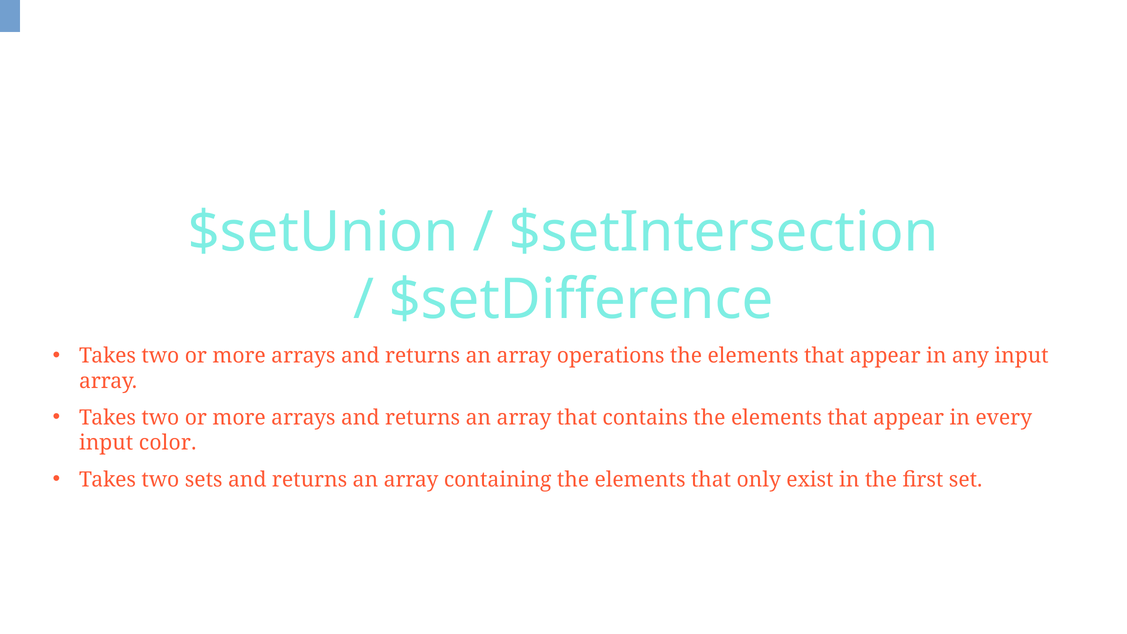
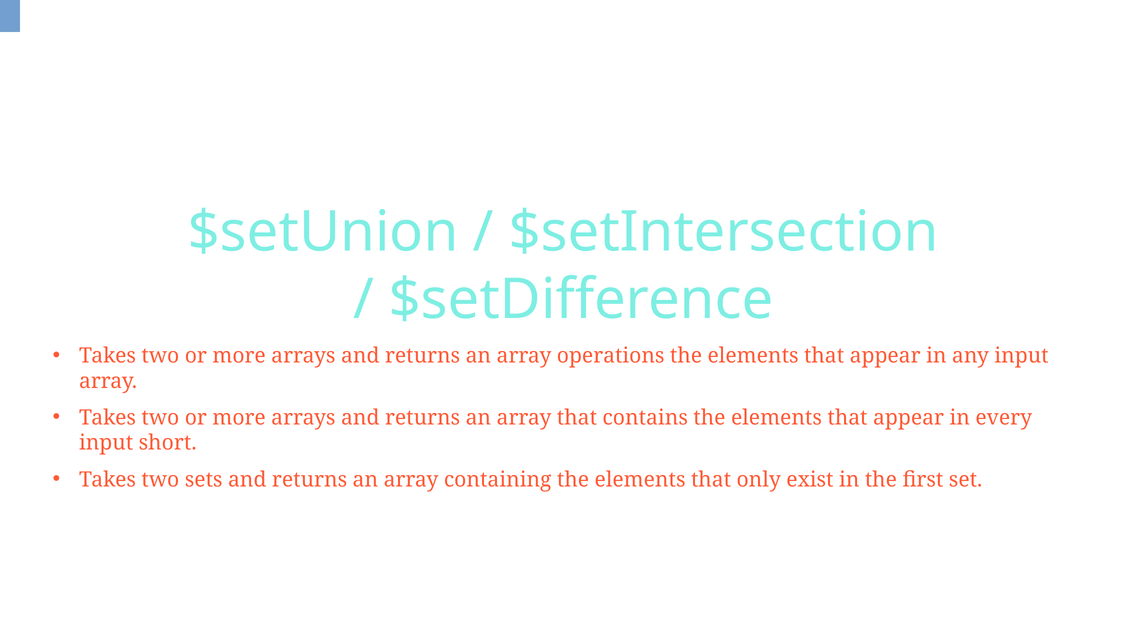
color: color -> short
